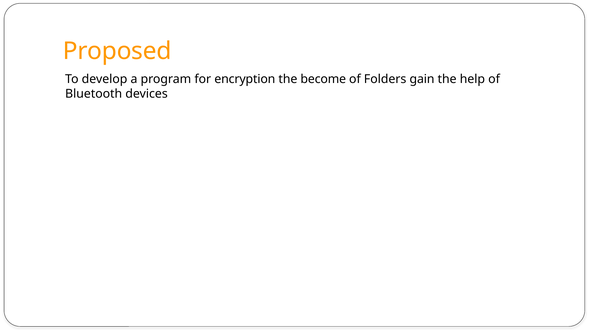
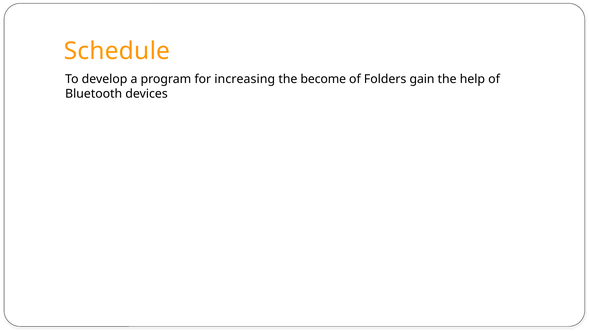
Proposed: Proposed -> Schedule
encryption: encryption -> increasing
